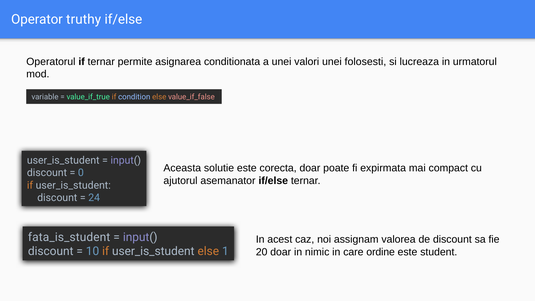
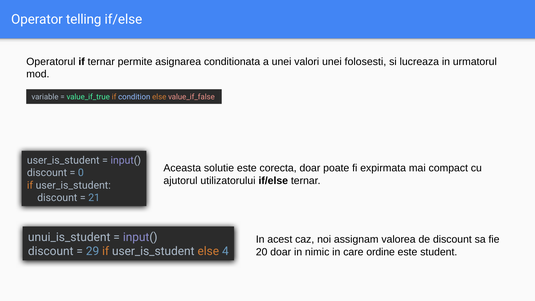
truthy: truthy -> telling
asemanator: asemanator -> utilizatorului
24: 24 -> 21
fata_is_student: fata_is_student -> unui_is_student
10: 10 -> 29
1: 1 -> 4
